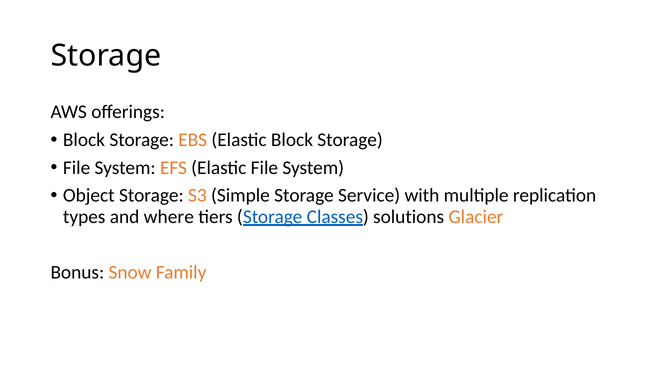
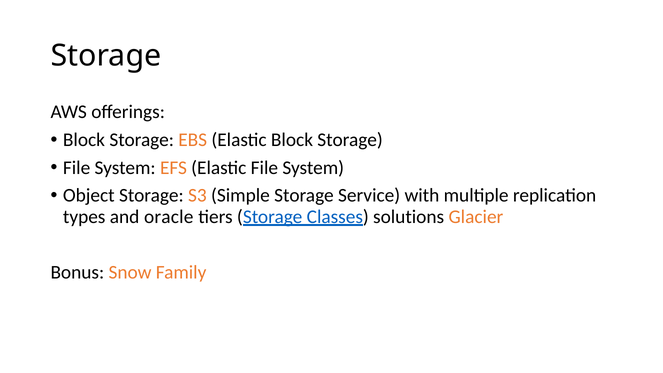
where: where -> oracle
